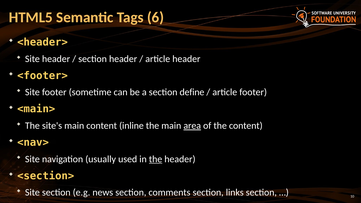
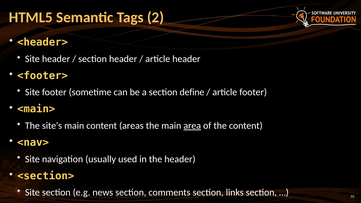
6: 6 -> 2
inline: inline -> areas
the at (156, 159) underline: present -> none
